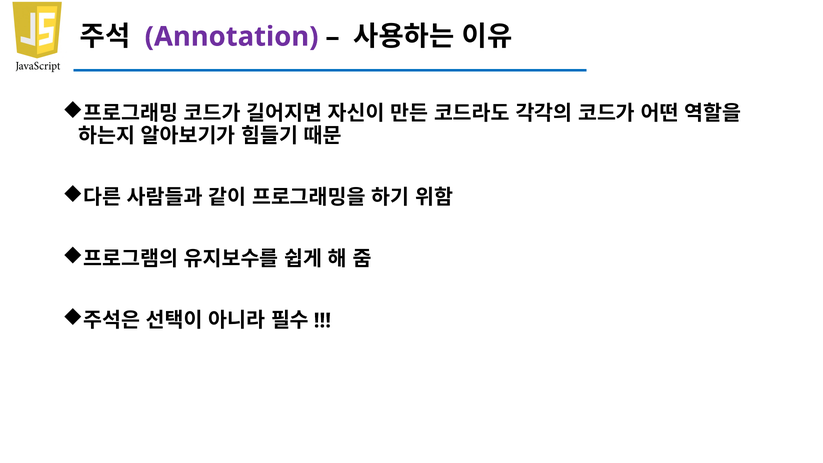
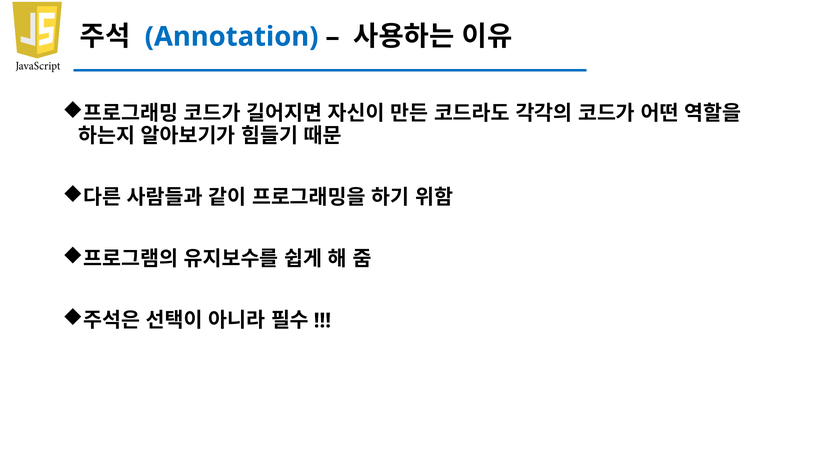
Annotation colour: purple -> blue
